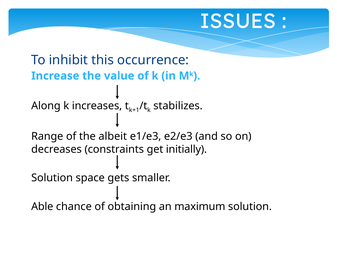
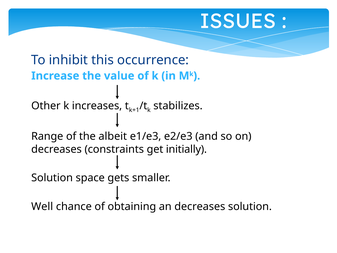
Along: Along -> Other
Able: Able -> Well
an maximum: maximum -> decreases
